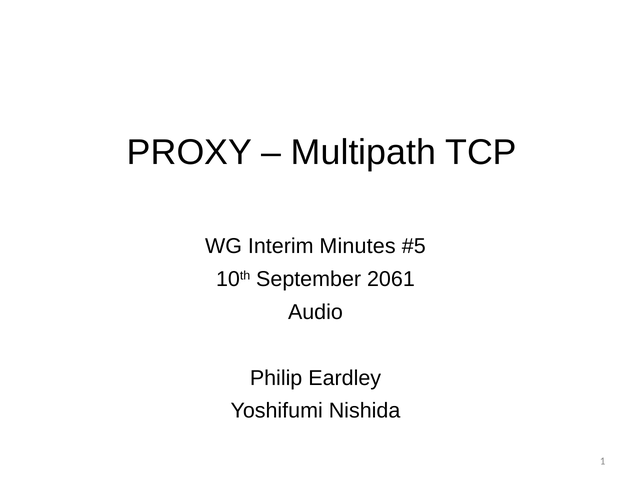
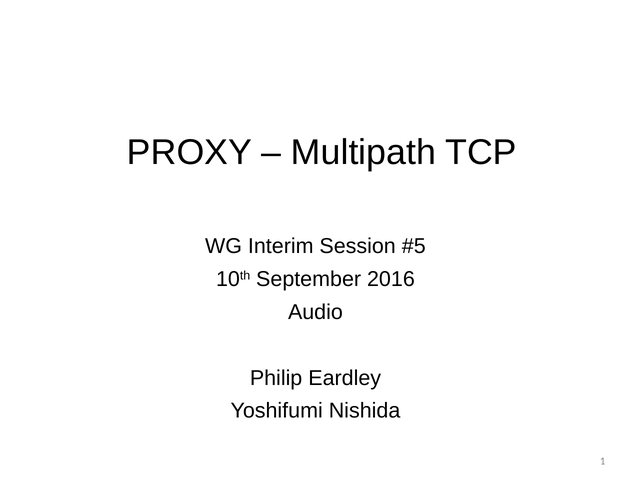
Minutes: Minutes -> Session
2061: 2061 -> 2016
